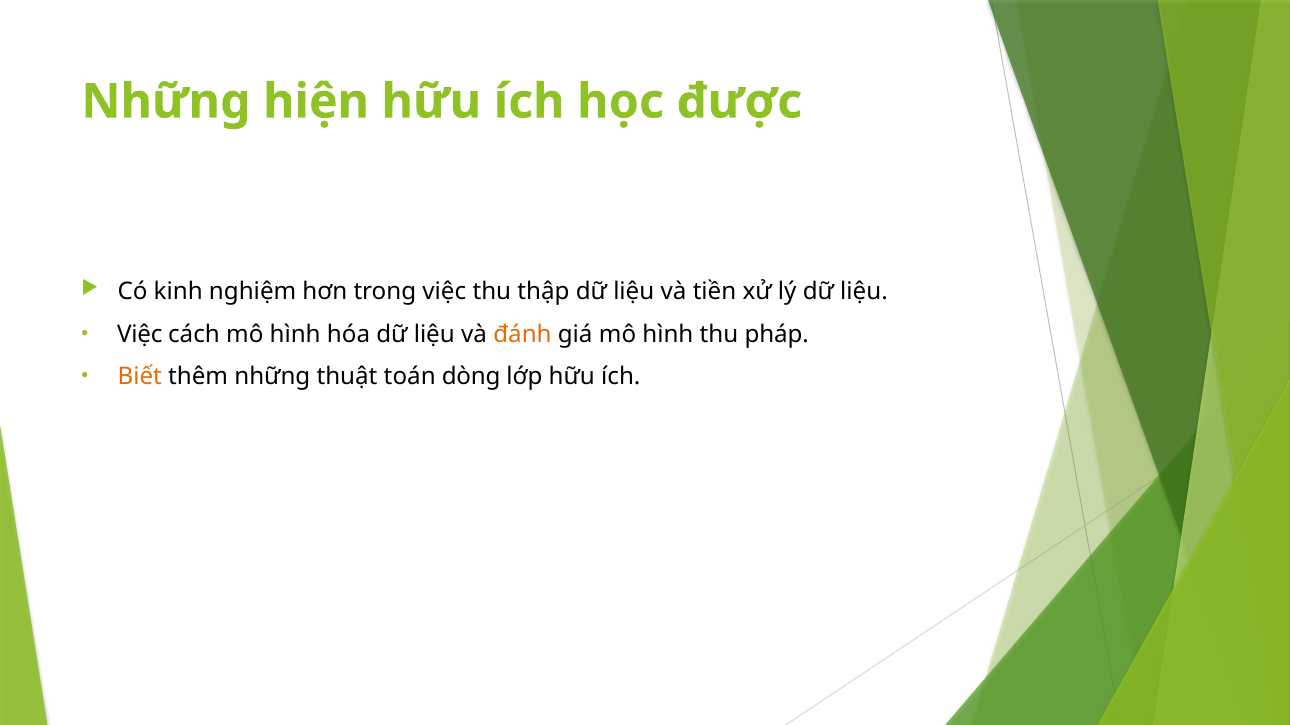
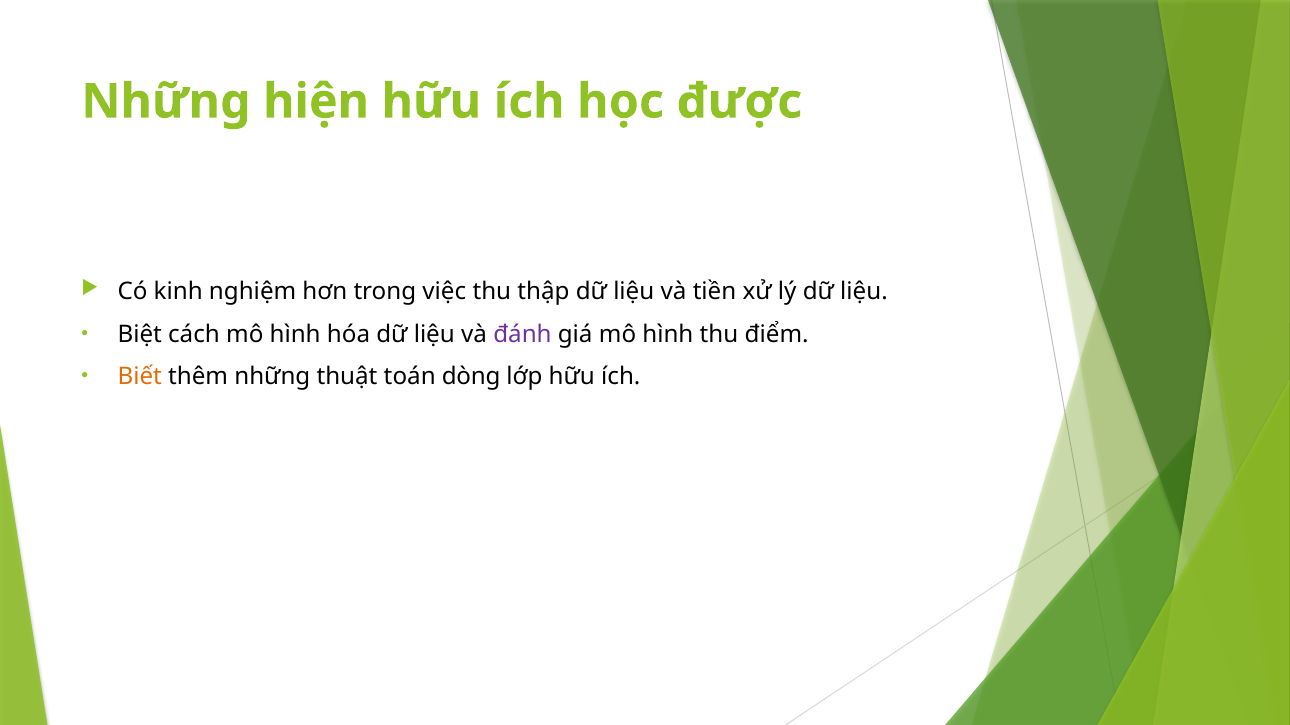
Việc at (140, 335): Việc -> Biệt
đánh colour: orange -> purple
pháp: pháp -> điểm
